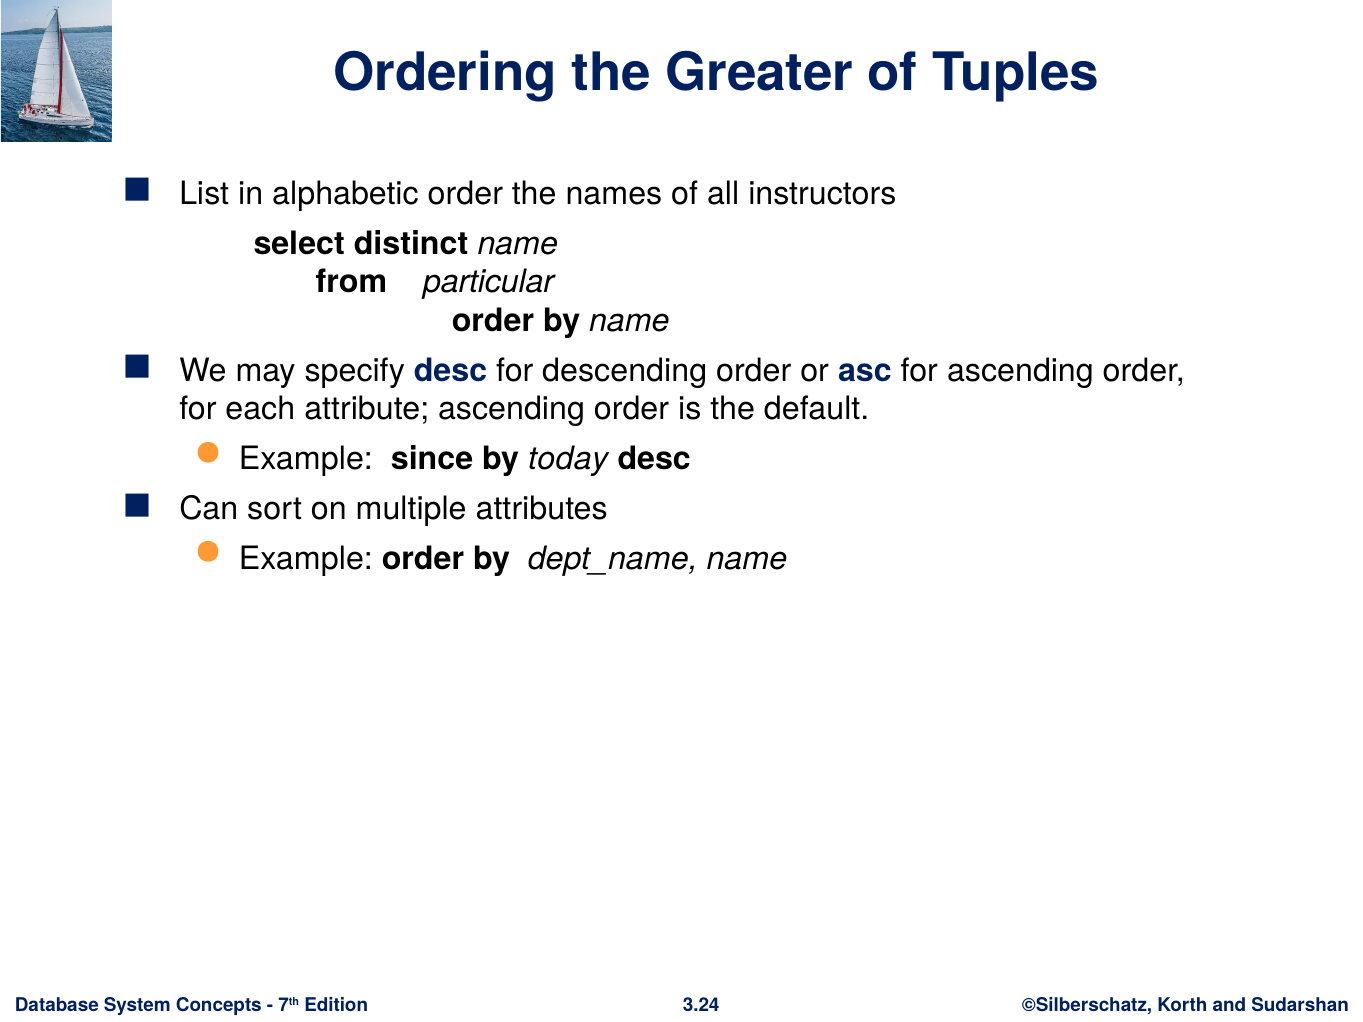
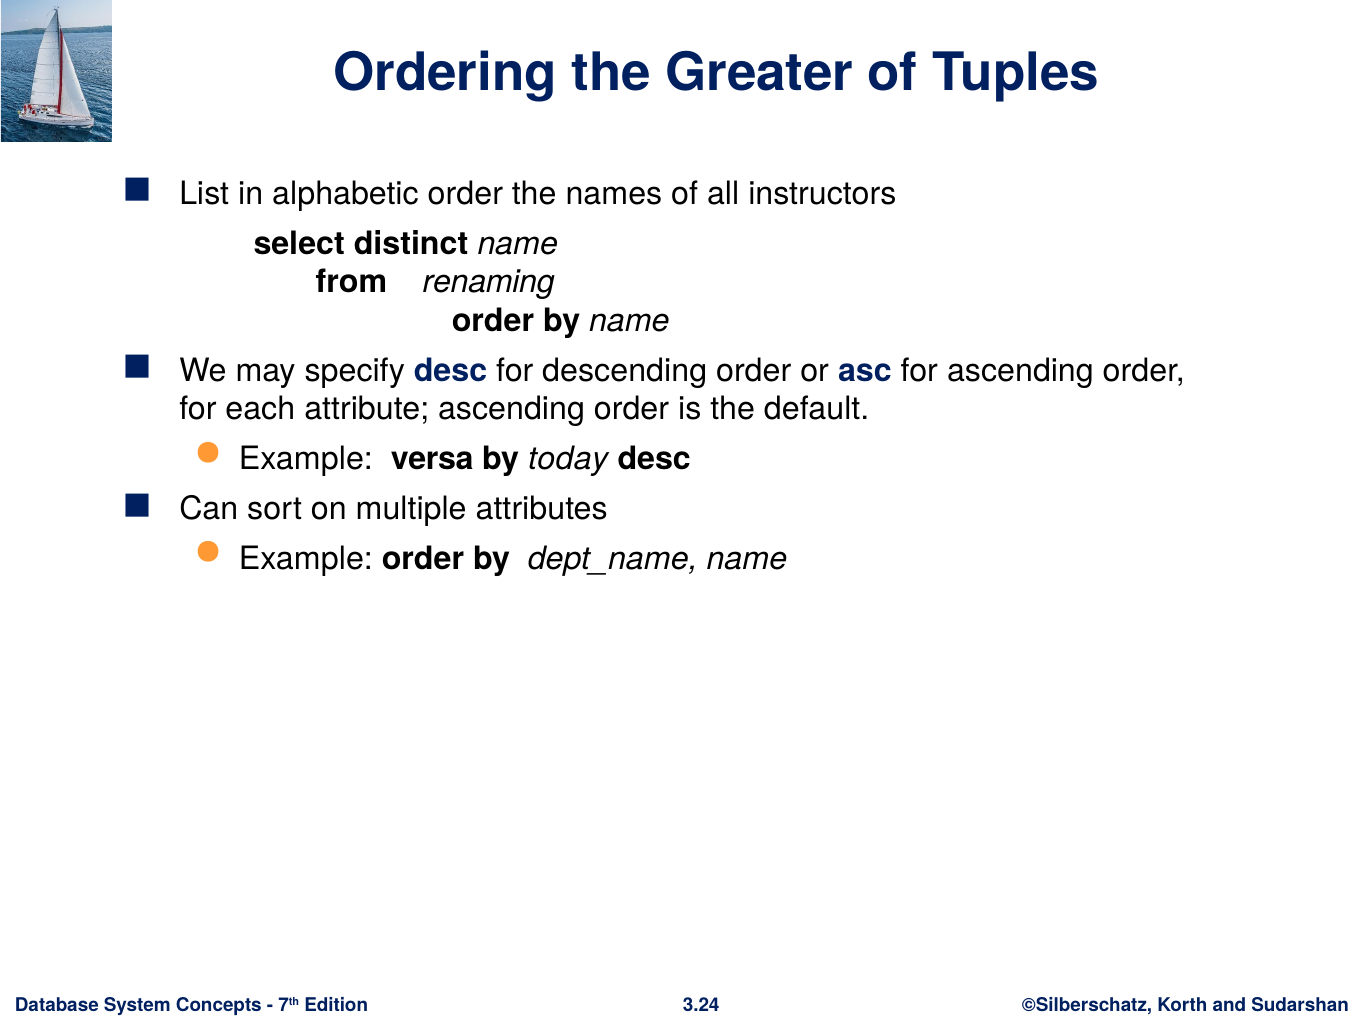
particular: particular -> renaming
since: since -> versa
